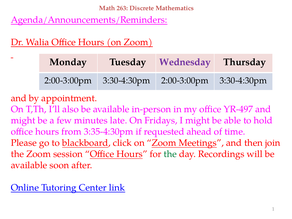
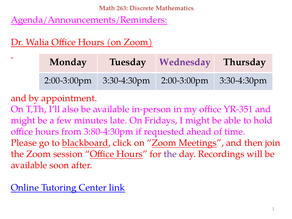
YR-497: YR-497 -> YR-351
3:35-4:30pm: 3:35-4:30pm -> 3:80-4:30pm
the at (170, 154) colour: green -> purple
